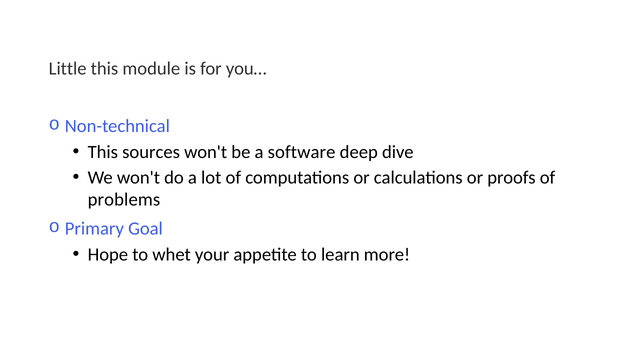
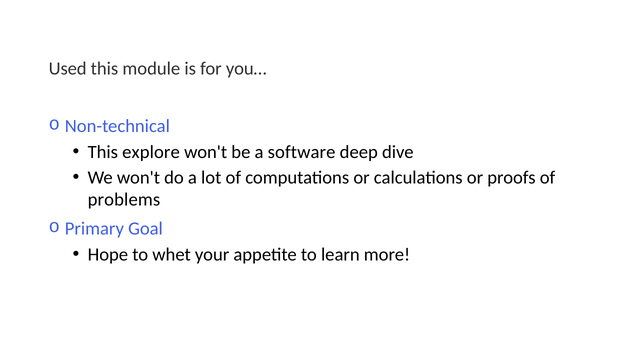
Little: Little -> Used
sources: sources -> explore
